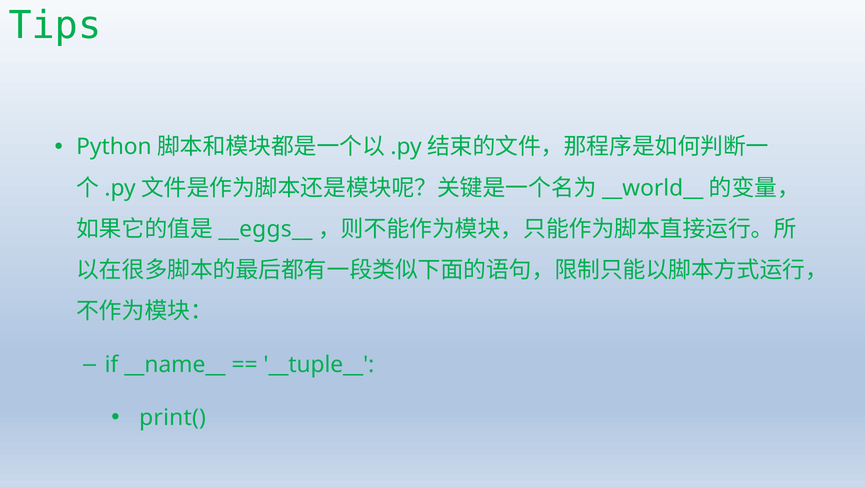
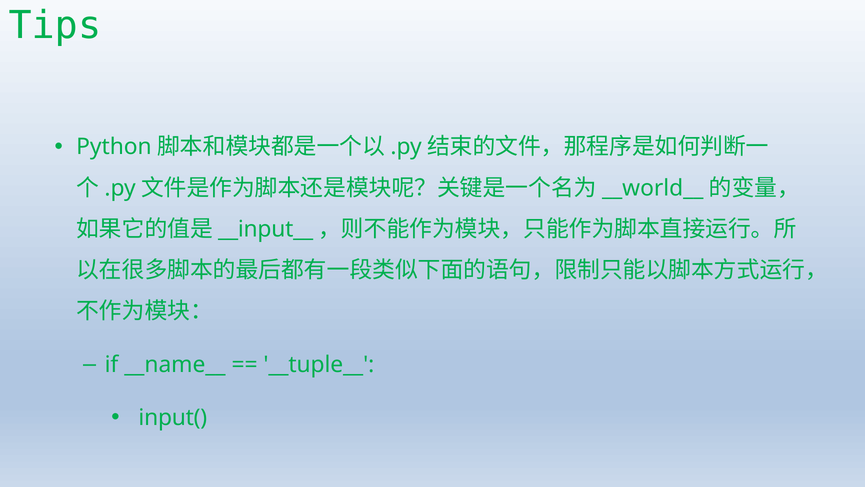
__eggs__: __eggs__ -> __input__
print(: print( -> input(
